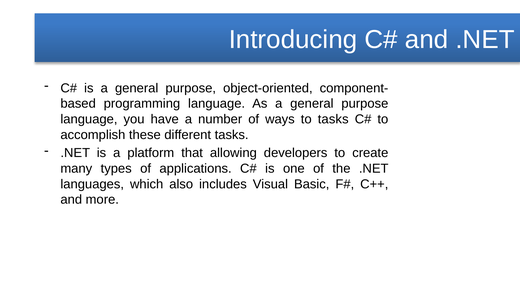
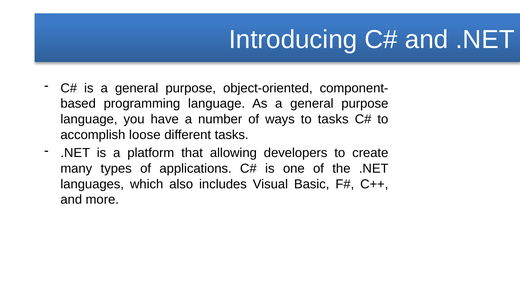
these: these -> loose
